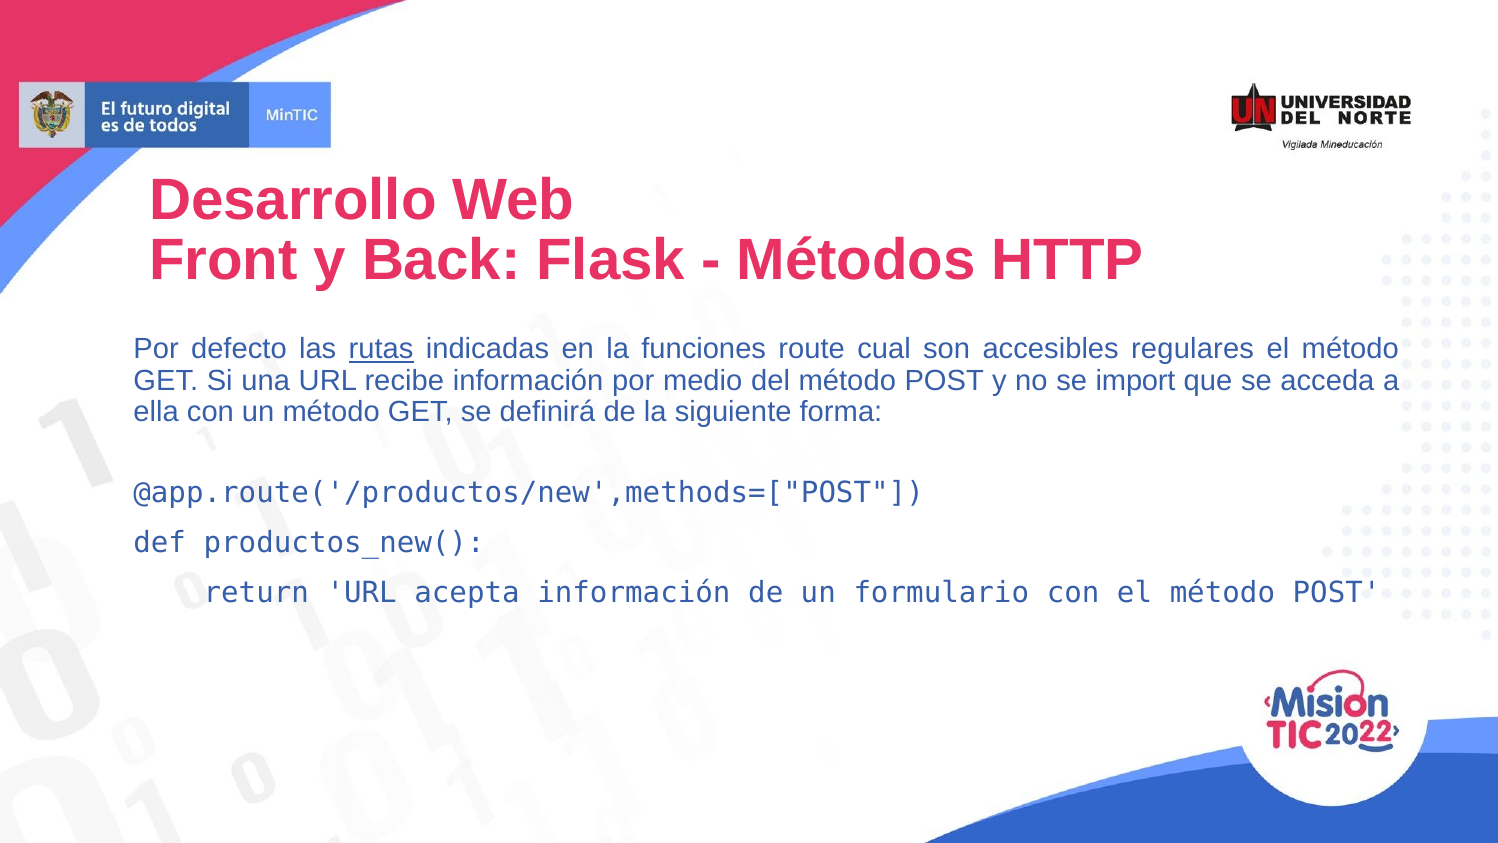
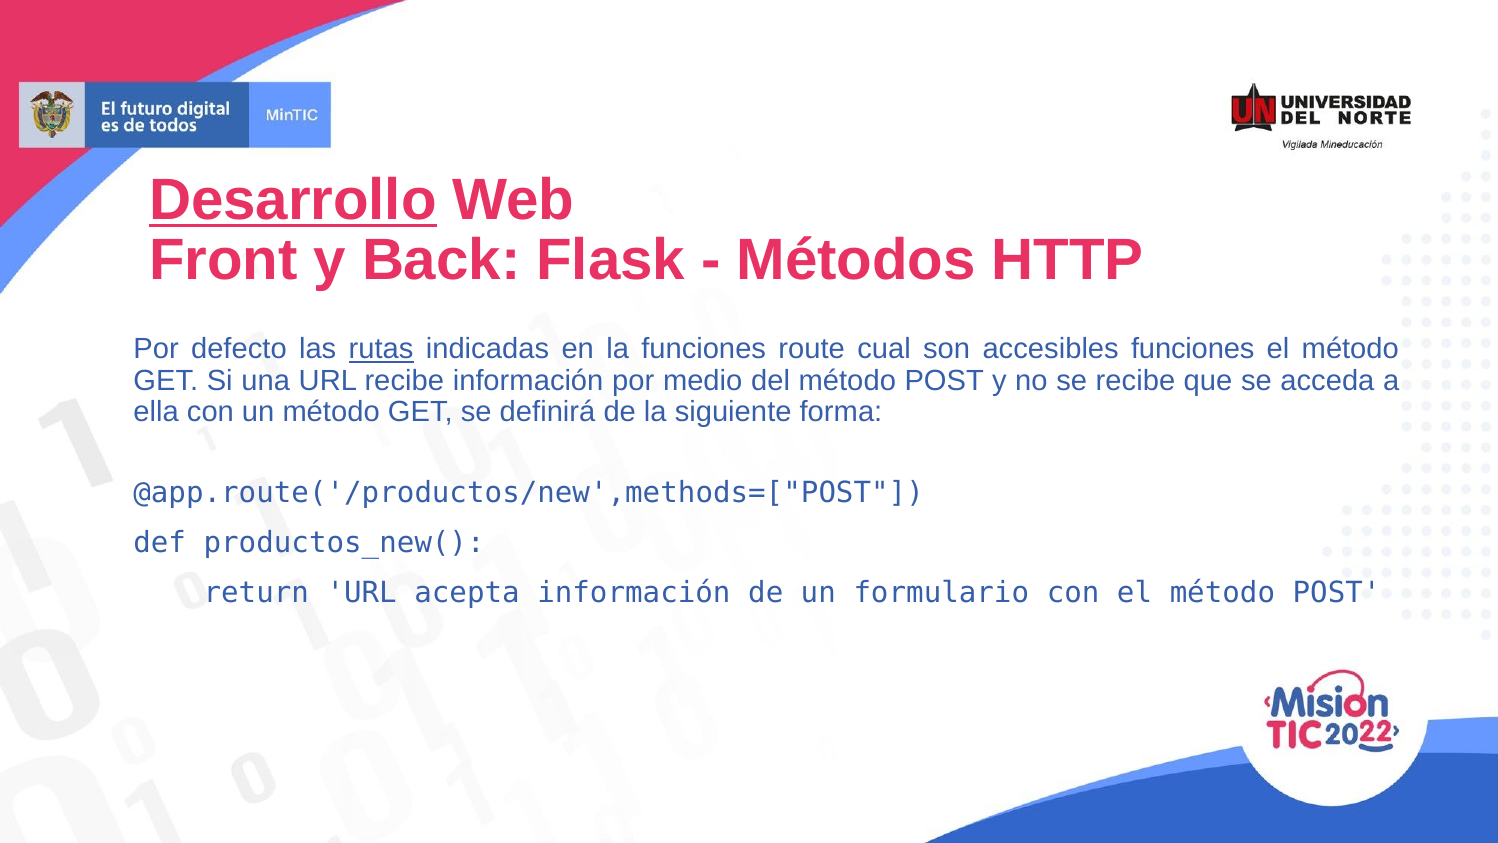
Desarrollo underline: none -> present
accesibles regulares: regulares -> funciones
se import: import -> recibe
